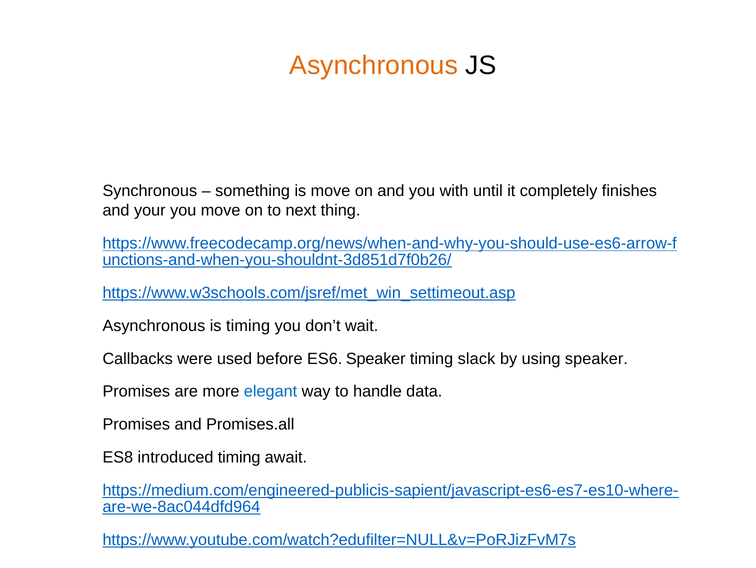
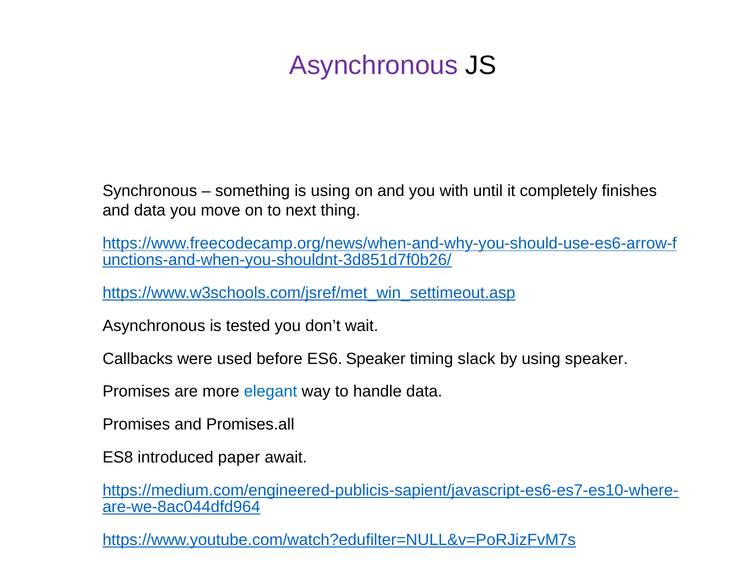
Asynchronous at (374, 65) colour: orange -> purple
is move: move -> using
and your: your -> data
is timing: timing -> tested
introduced timing: timing -> paper
